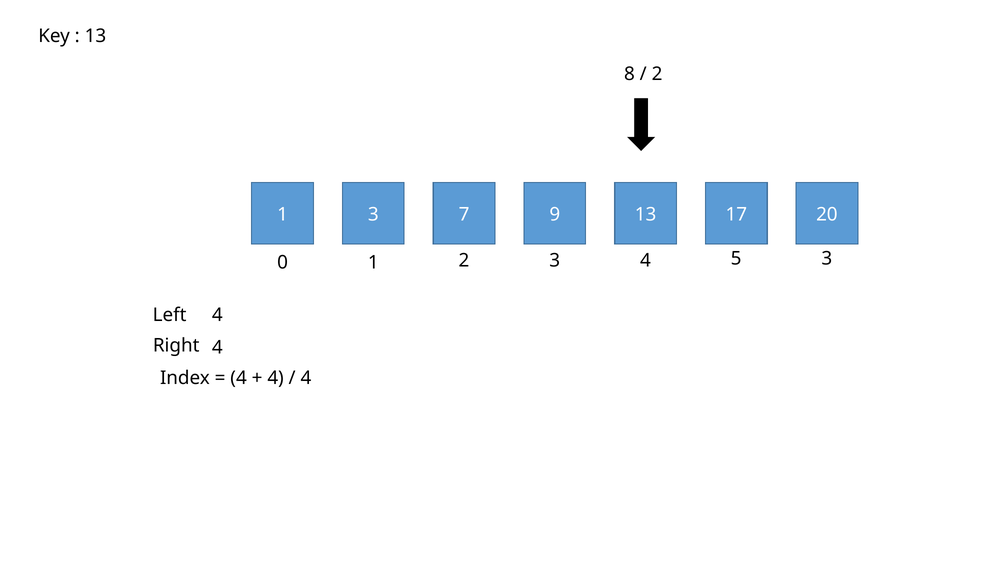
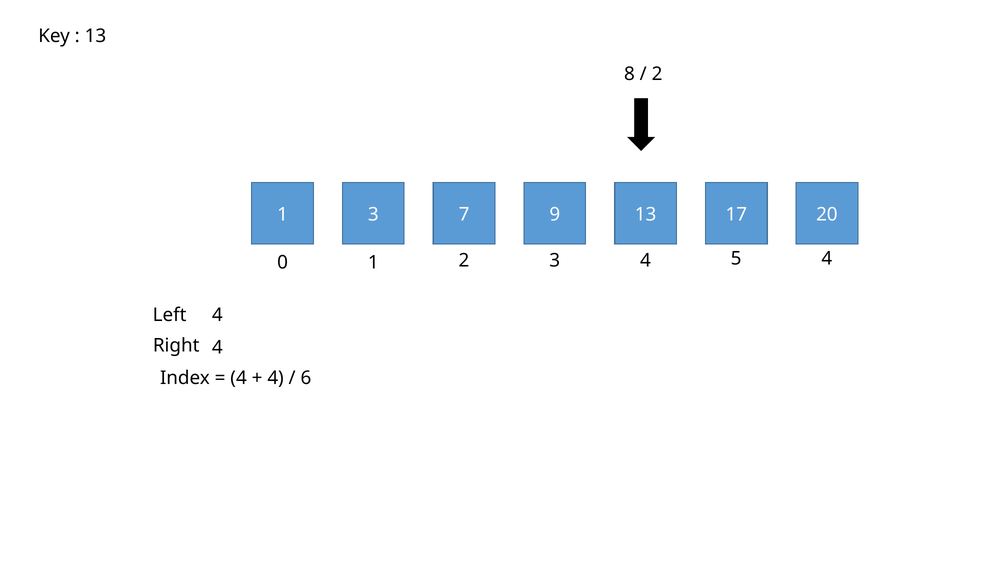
5 3: 3 -> 4
4 at (306, 378): 4 -> 6
